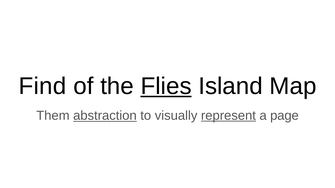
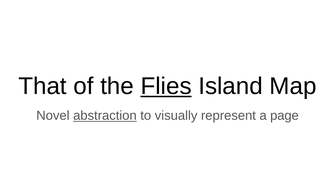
Find: Find -> That
Them: Them -> Novel
represent underline: present -> none
